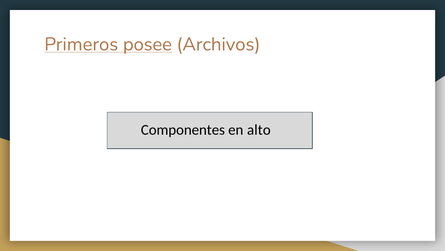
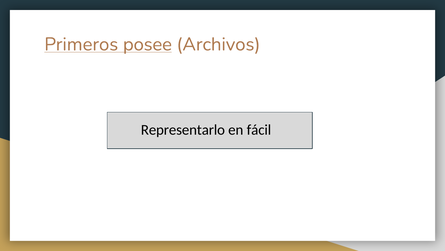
Componentes: Componentes -> Representarlo
alto: alto -> fácil
